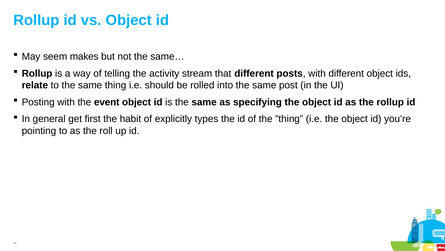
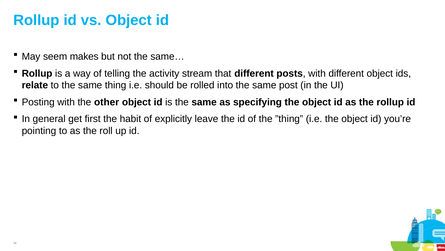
event: event -> other
types: types -> leave
